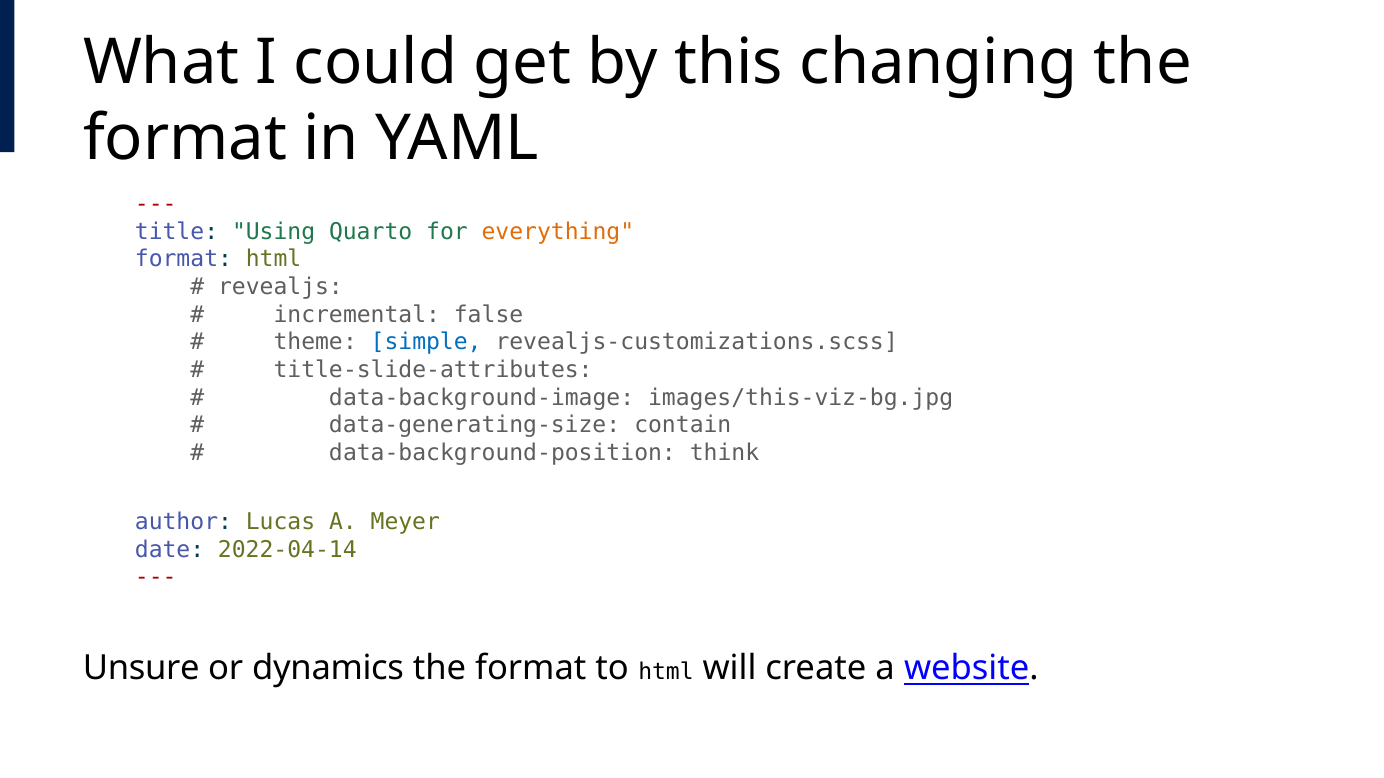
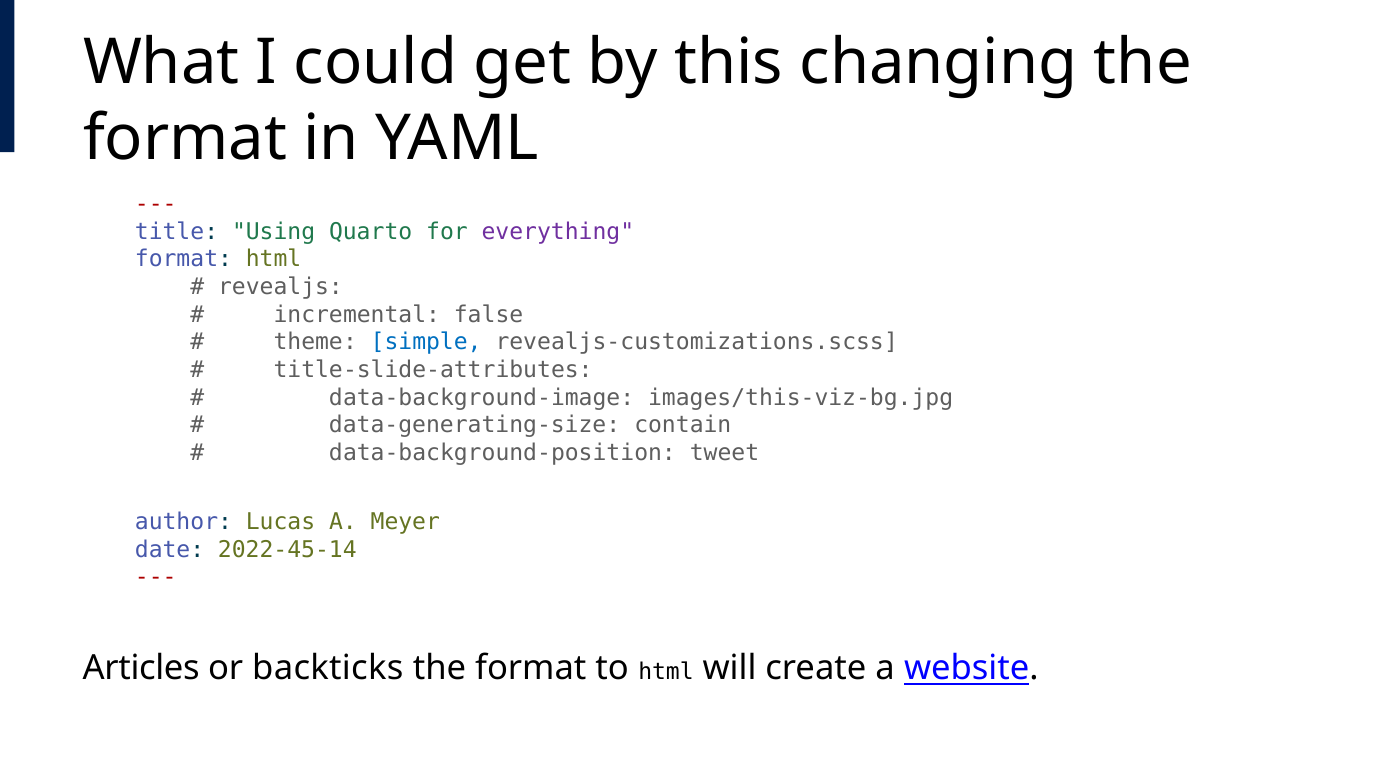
everything colour: orange -> purple
think: think -> tweet
2022-04-14: 2022-04-14 -> 2022-45-14
Unsure: Unsure -> Articles
dynamics: dynamics -> backticks
